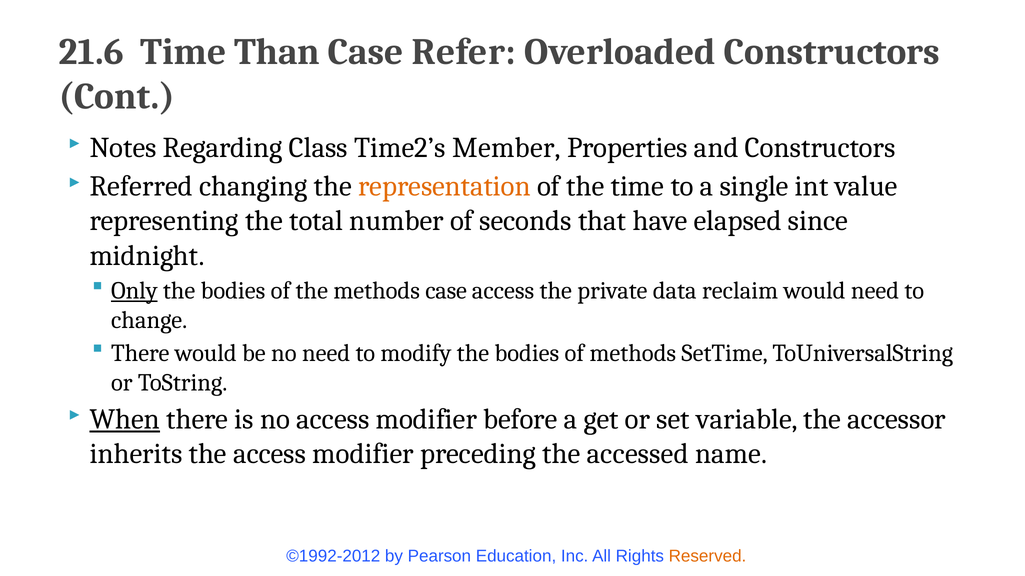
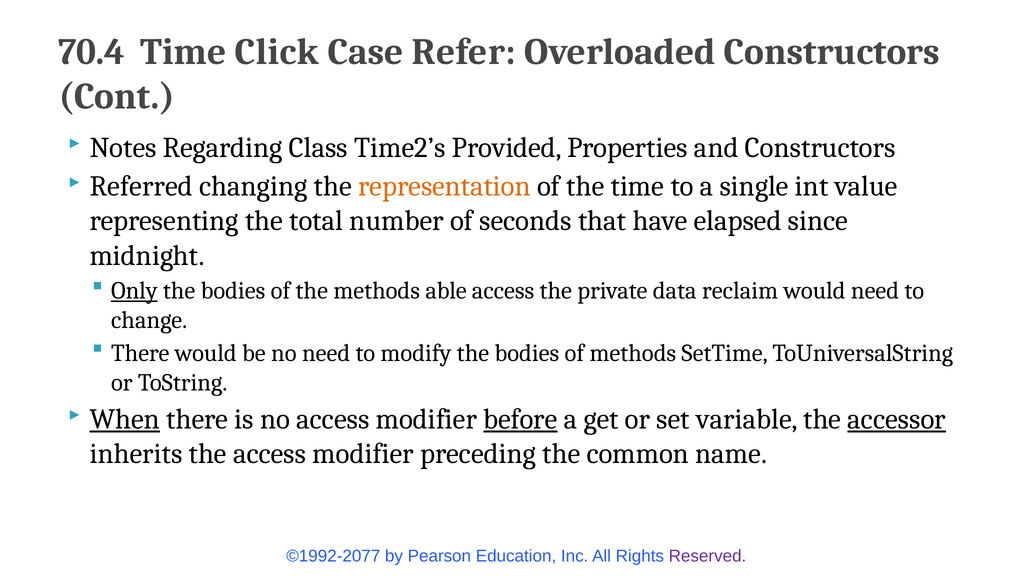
21.6: 21.6 -> 70.4
Than: Than -> Click
Member: Member -> Provided
methods case: case -> able
before underline: none -> present
accessor underline: none -> present
accessed: accessed -> common
©1992-2012: ©1992-2012 -> ©1992-2077
Reserved colour: orange -> purple
